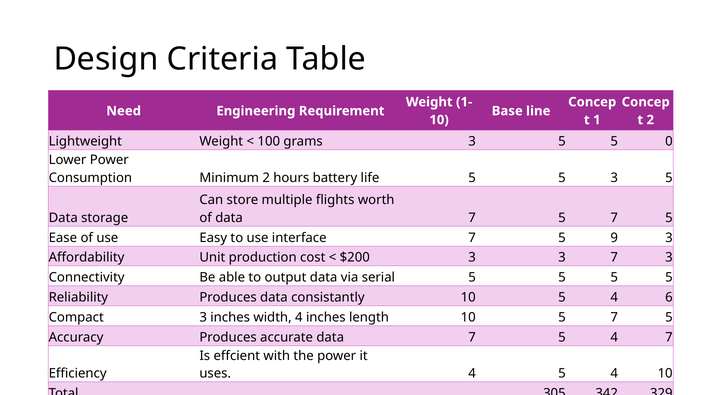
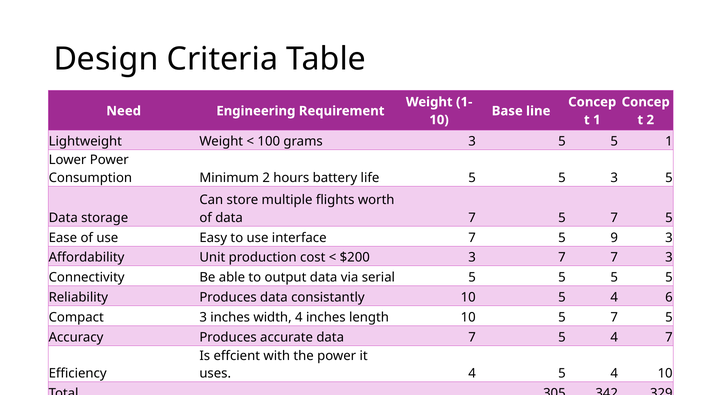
5 0: 0 -> 1
3 3: 3 -> 7
